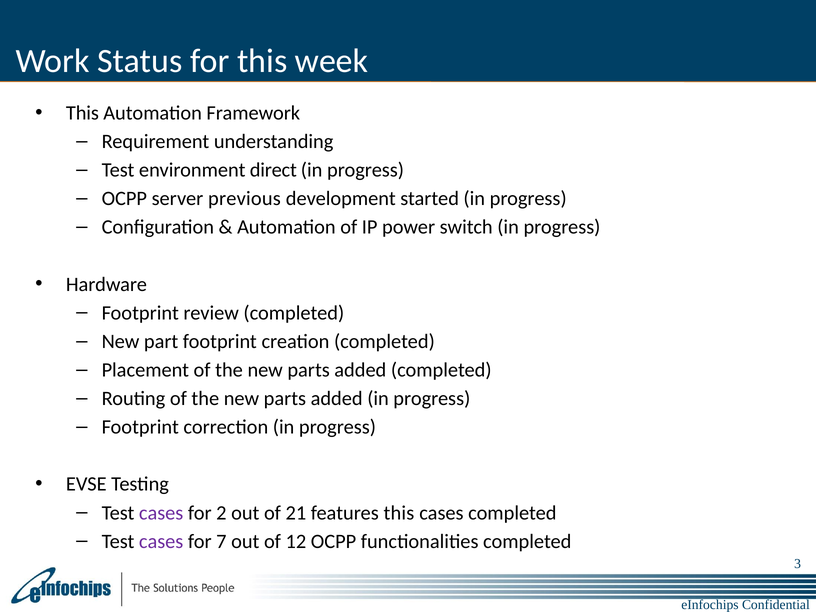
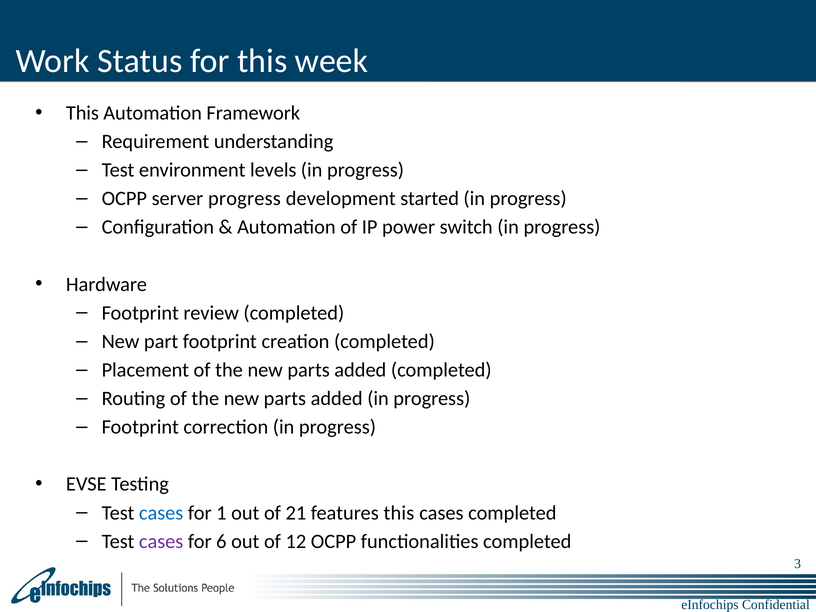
direct: direct -> levels
server previous: previous -> progress
cases at (161, 513) colour: purple -> blue
2: 2 -> 1
7: 7 -> 6
